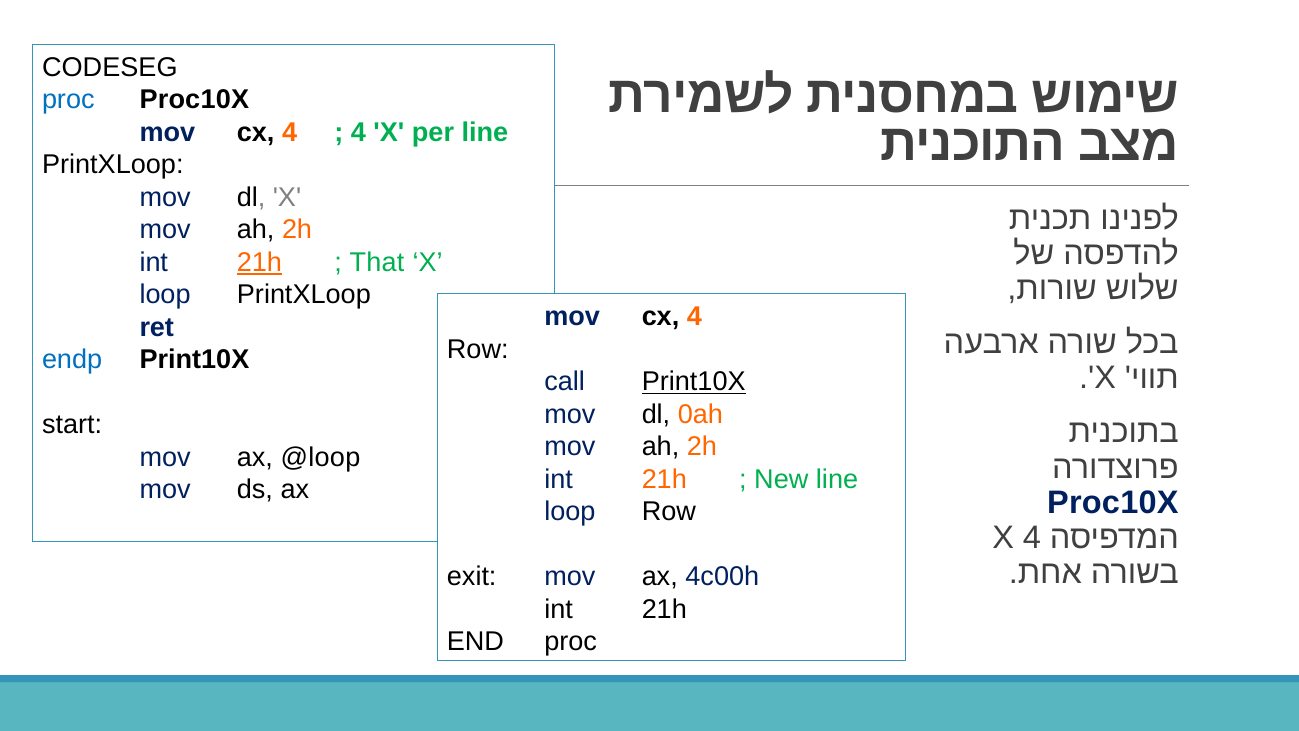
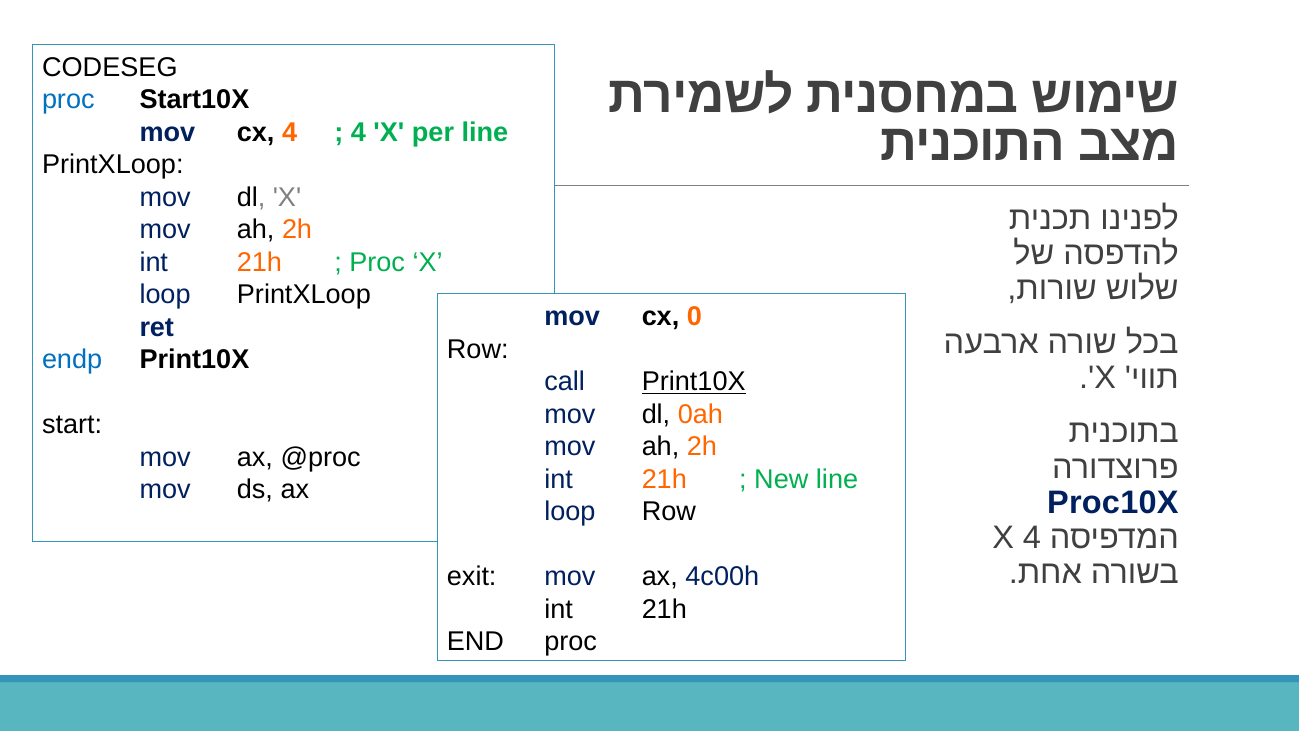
proc Proc10X: Proc10X -> Start10X
21h at (259, 262) underline: present -> none
That at (377, 262): That -> Proc
4 at (694, 317): 4 -> 0
@loop: @loop -> @proc
